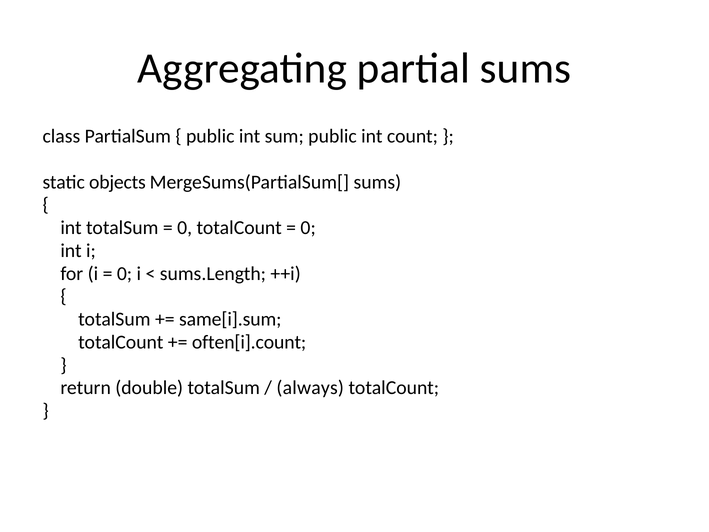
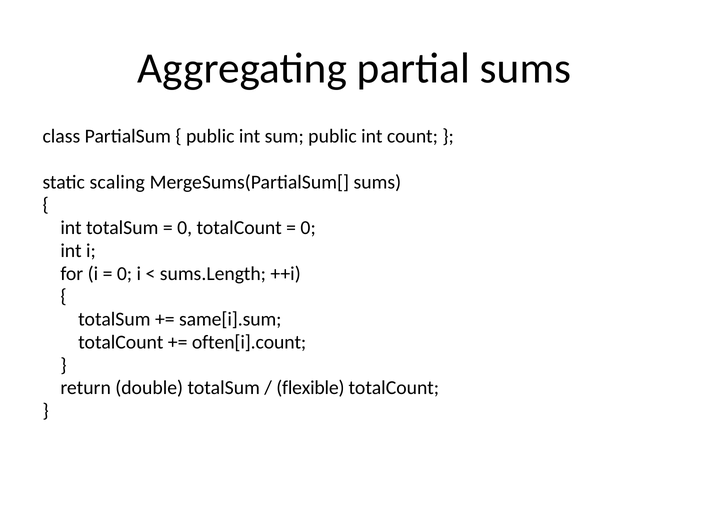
objects: objects -> scaling
always: always -> flexible
